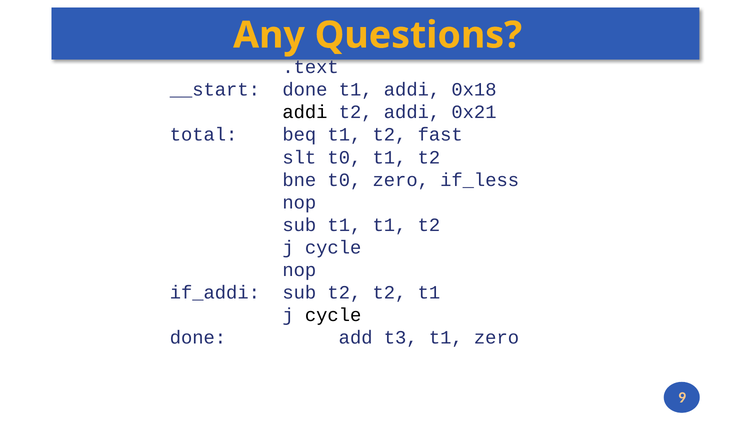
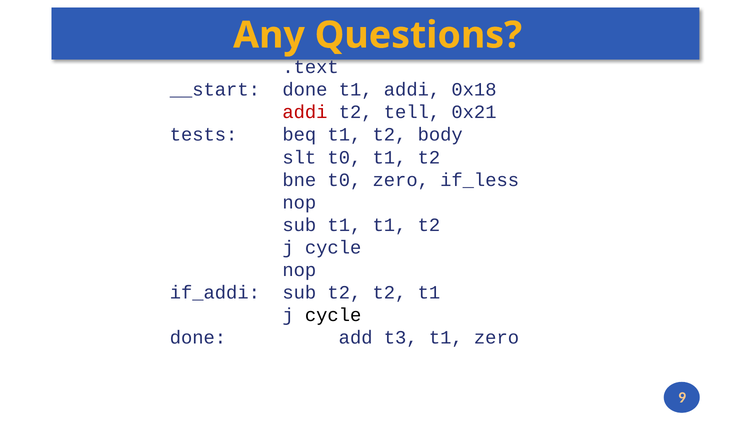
addi at (305, 112) colour: black -> red
t2 addi: addi -> tell
total: total -> tests
fast: fast -> body
